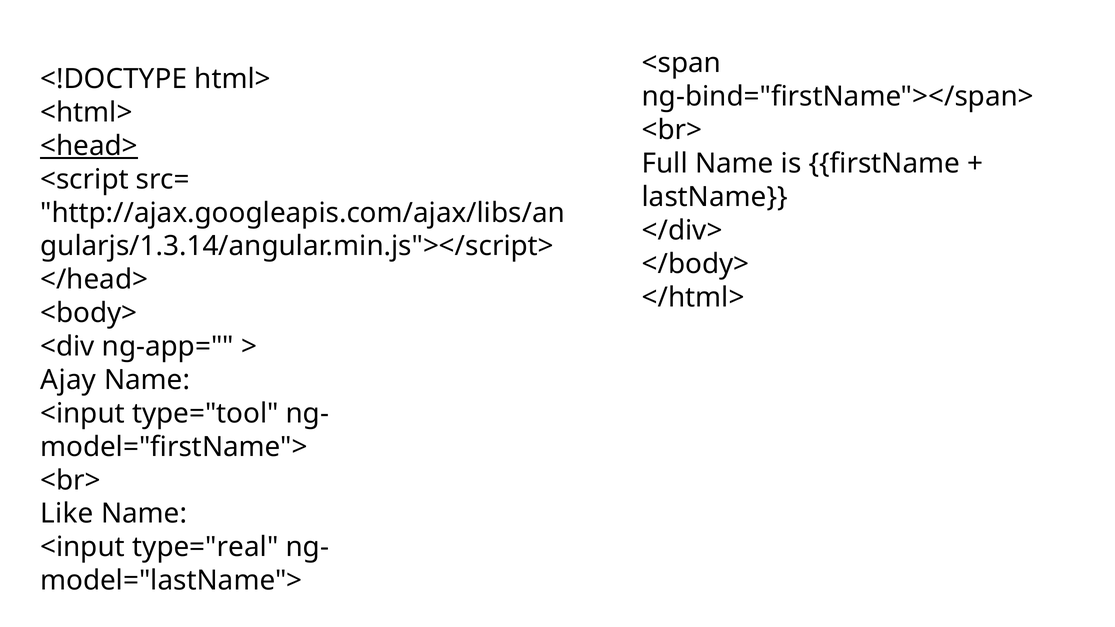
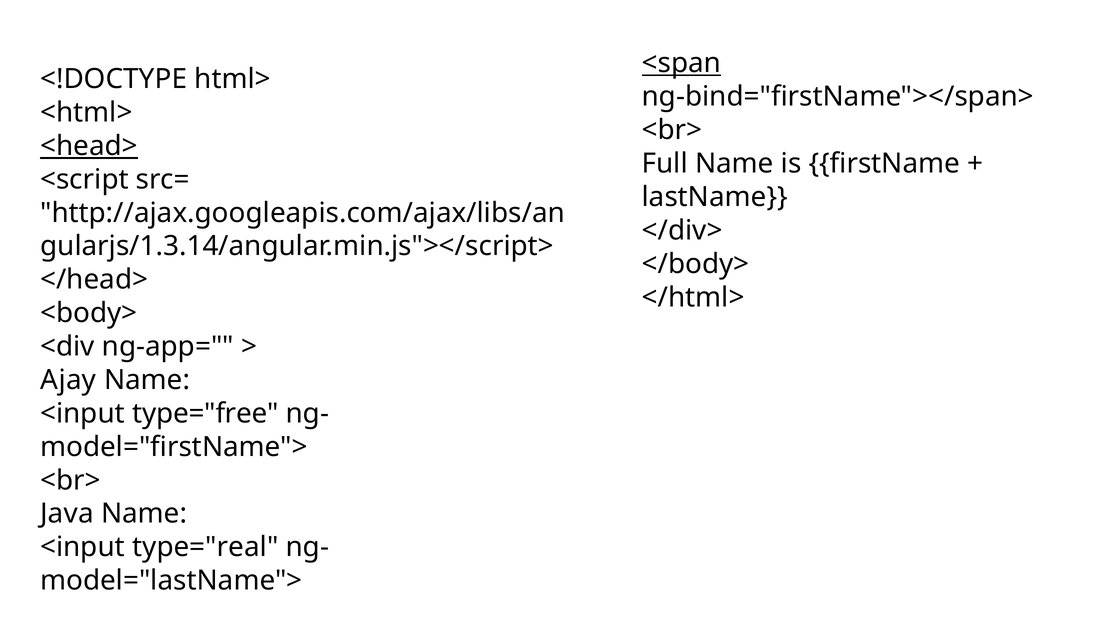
<span underline: none -> present
type="tool: type="tool -> type="free
Like: Like -> Java
